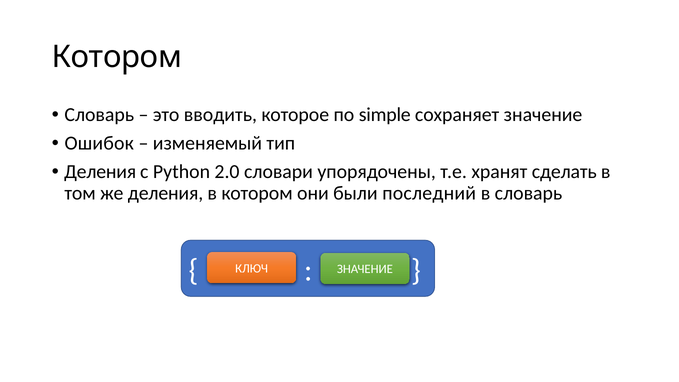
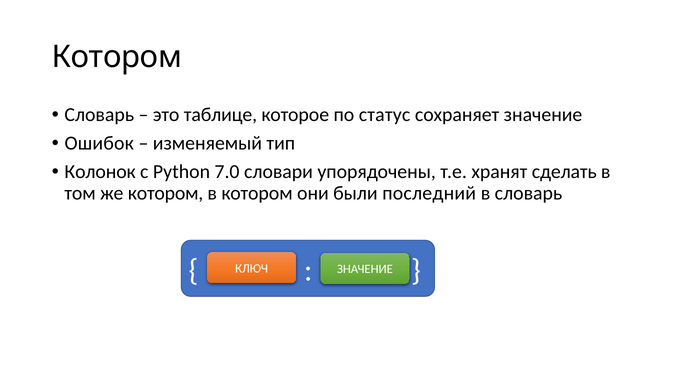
вводить: вводить -> таблице
simple: simple -> статус
Деления at (100, 172): Деления -> Колонок
2.0: 2.0 -> 7.0
же деления: деления -> котором
